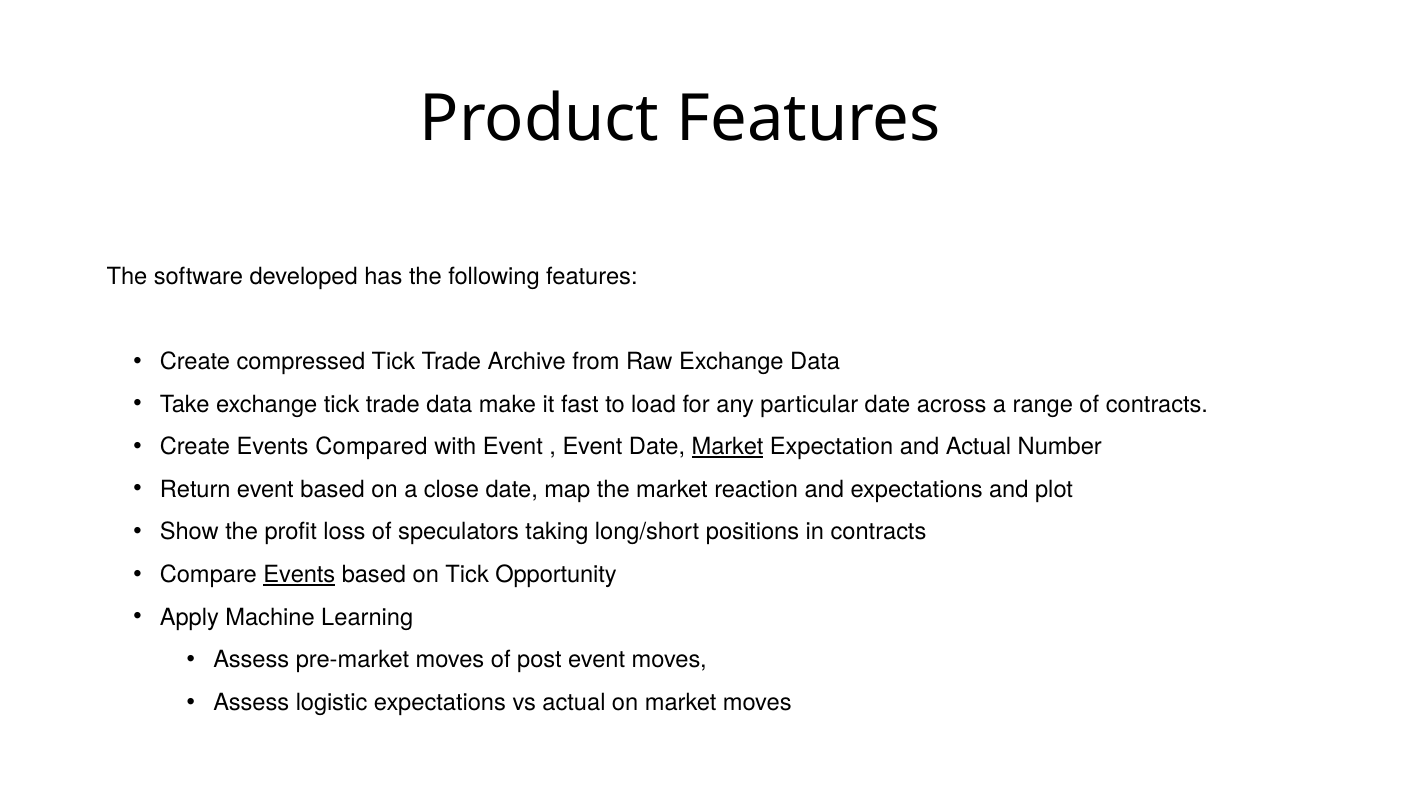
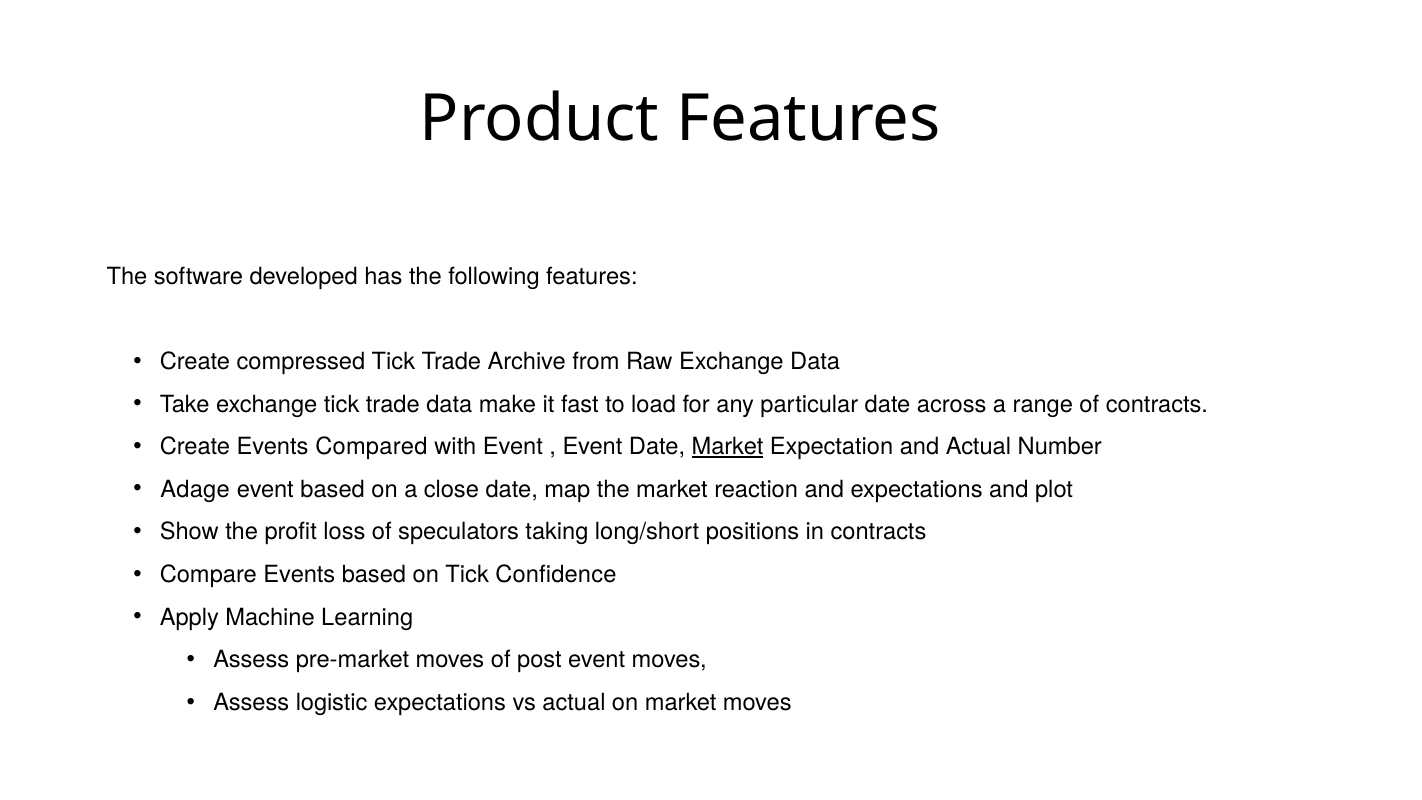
Return: Return -> Adage
Events at (299, 575) underline: present -> none
Opportunity: Opportunity -> Confidence
